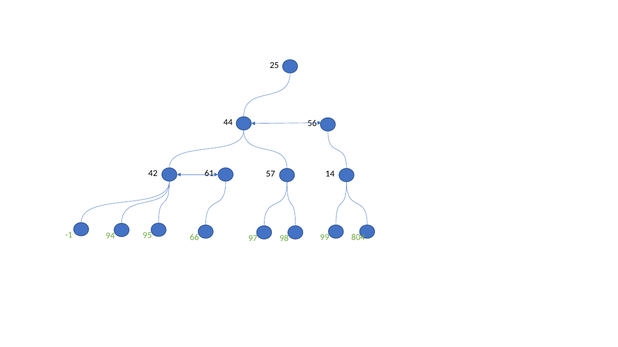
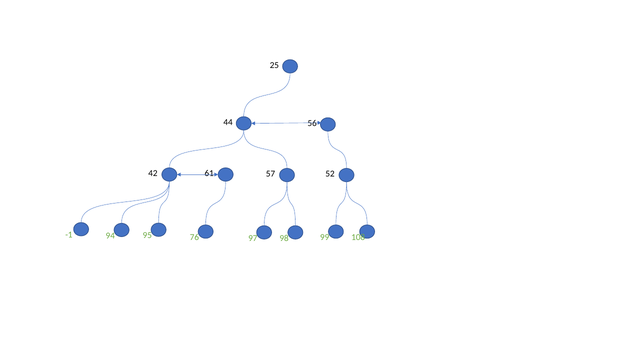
14: 14 -> 52
66: 66 -> 76
804: 804 -> 108
